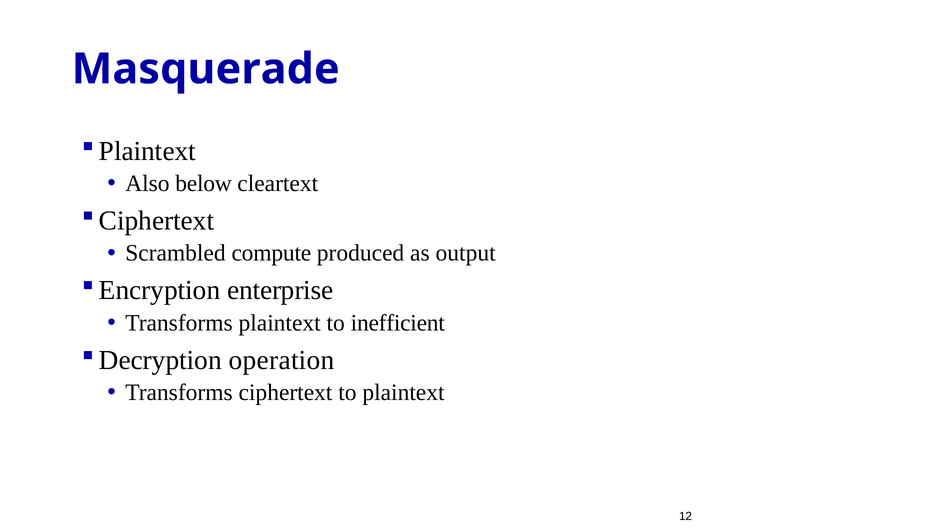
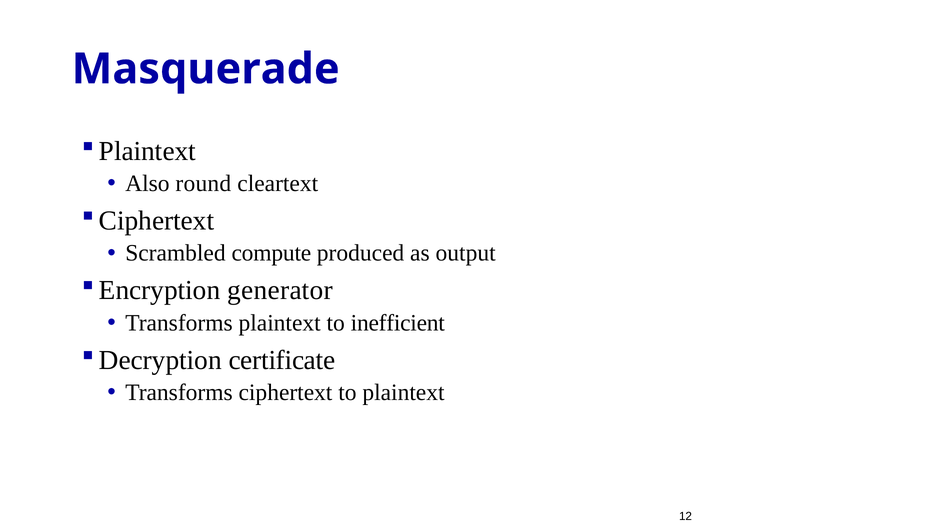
below: below -> round
enterprise: enterprise -> generator
operation: operation -> certificate
